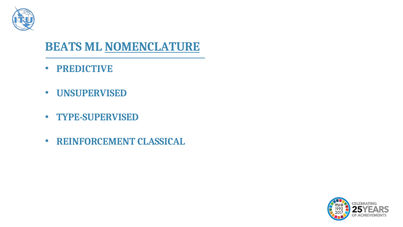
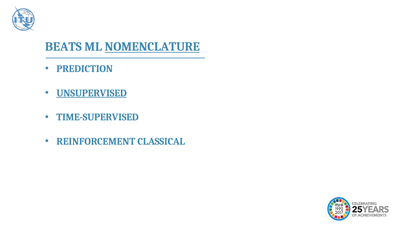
PREDICTIVE: PREDICTIVE -> PREDICTION
UNSUPERVISED underline: none -> present
TYPE-SUPERVISED: TYPE-SUPERVISED -> TIME-SUPERVISED
